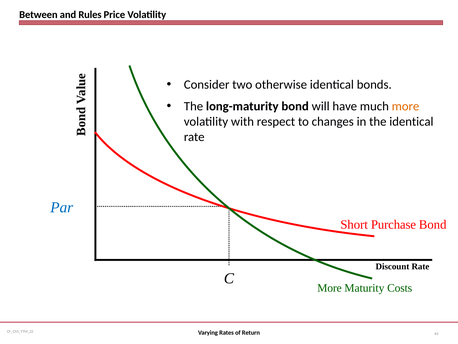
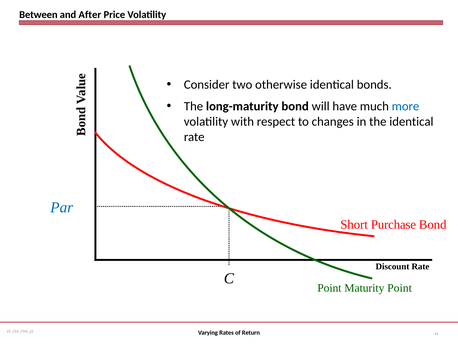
Rules: Rules -> After
more at (406, 106) colour: orange -> blue
More at (329, 288): More -> Point
Maturity Costs: Costs -> Point
